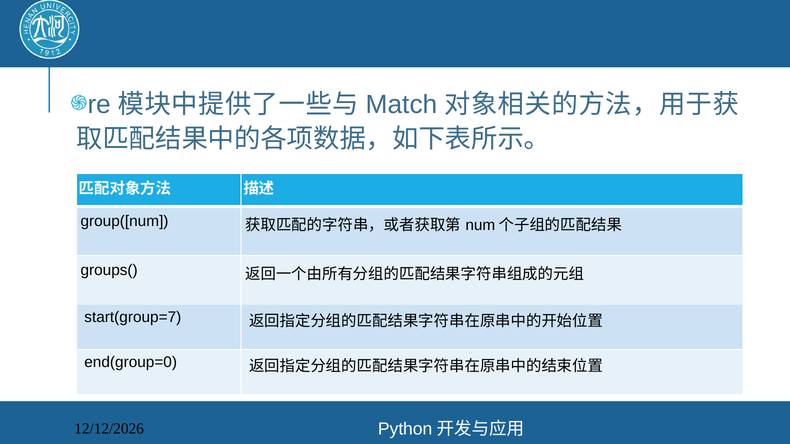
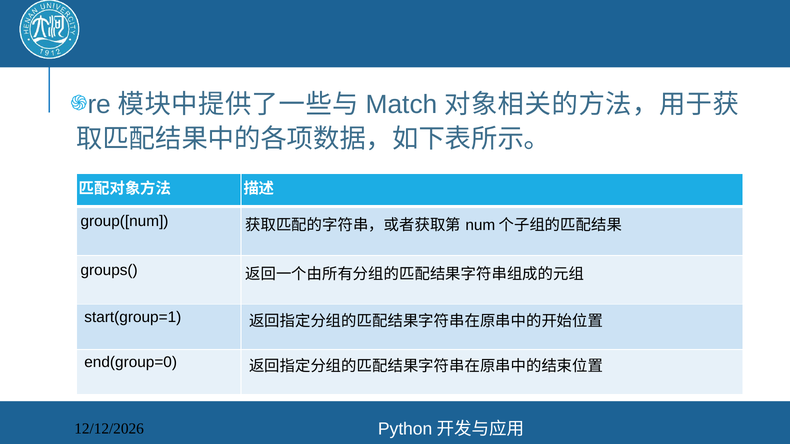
start(group=7: start(group=7 -> start(group=1
